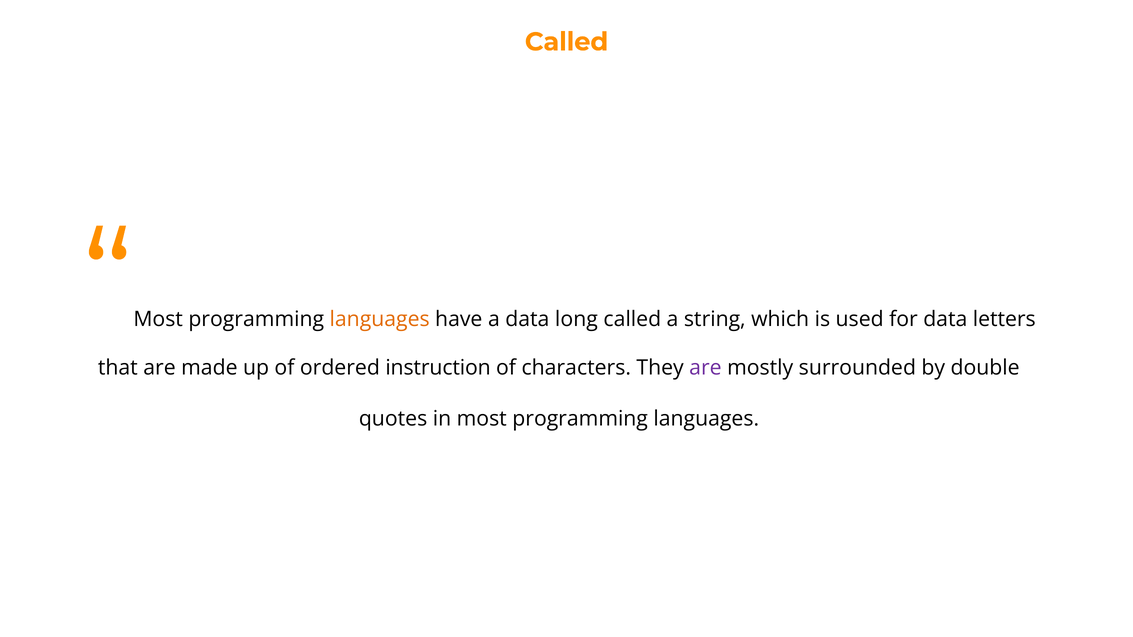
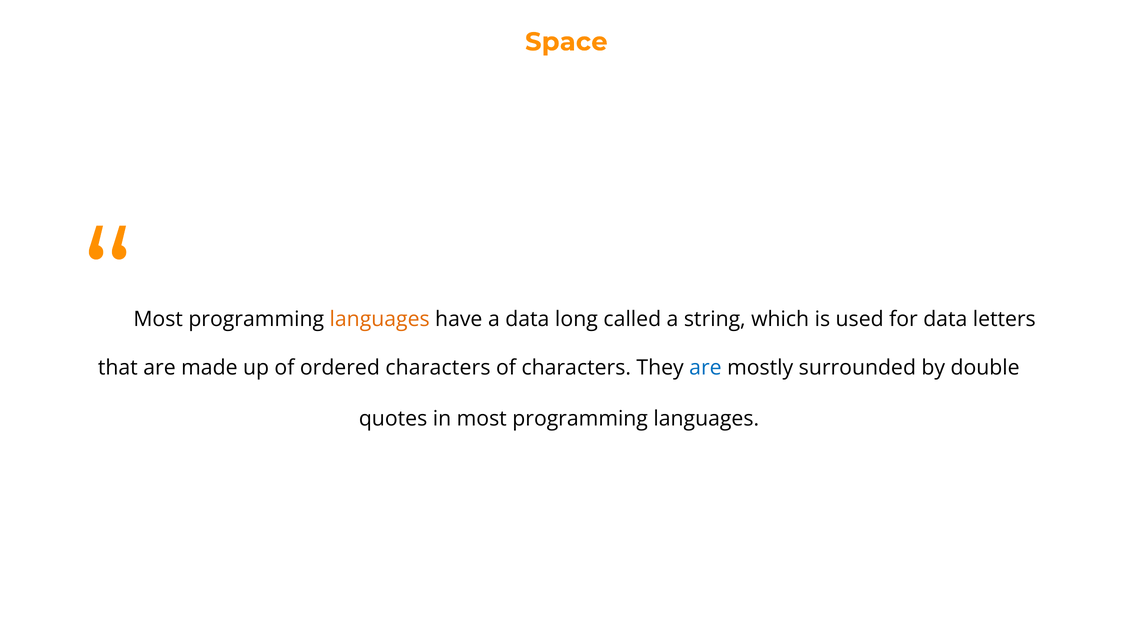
Called at (567, 42): Called -> Space
ordered instruction: instruction -> characters
are at (705, 368) colour: purple -> blue
